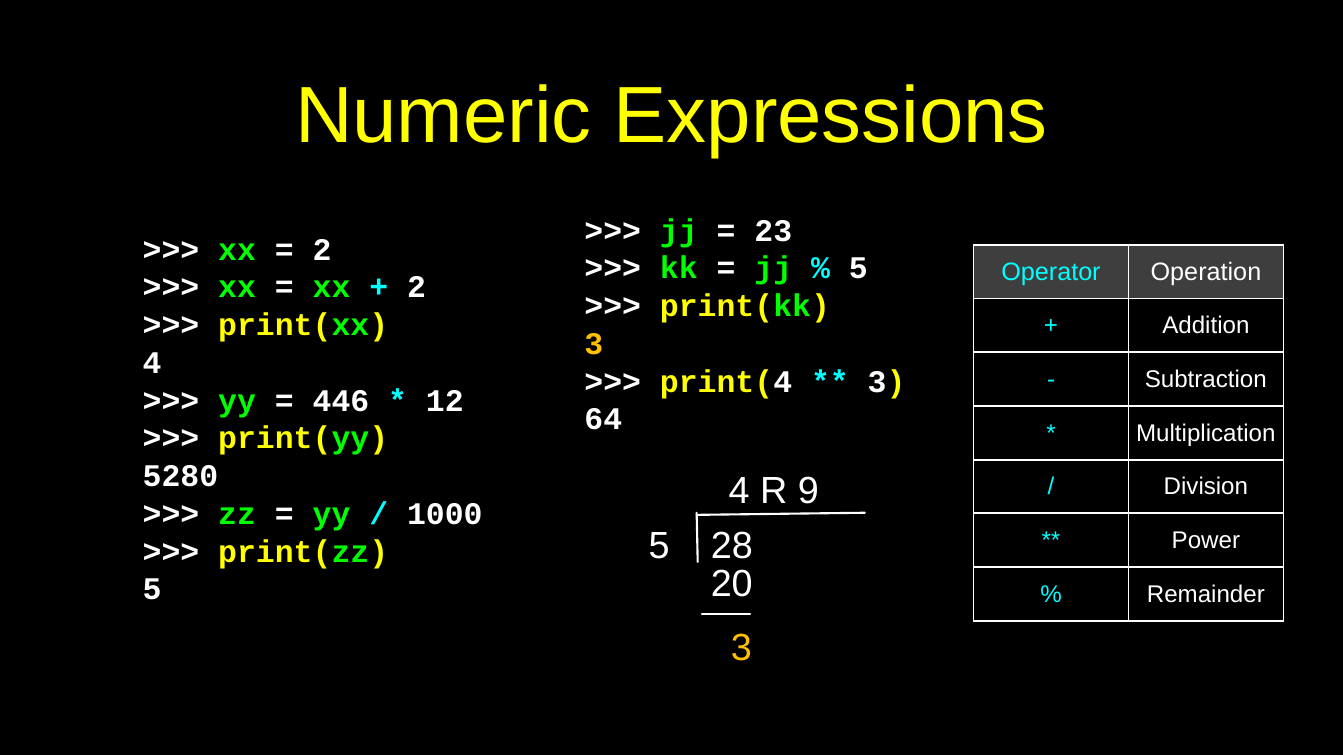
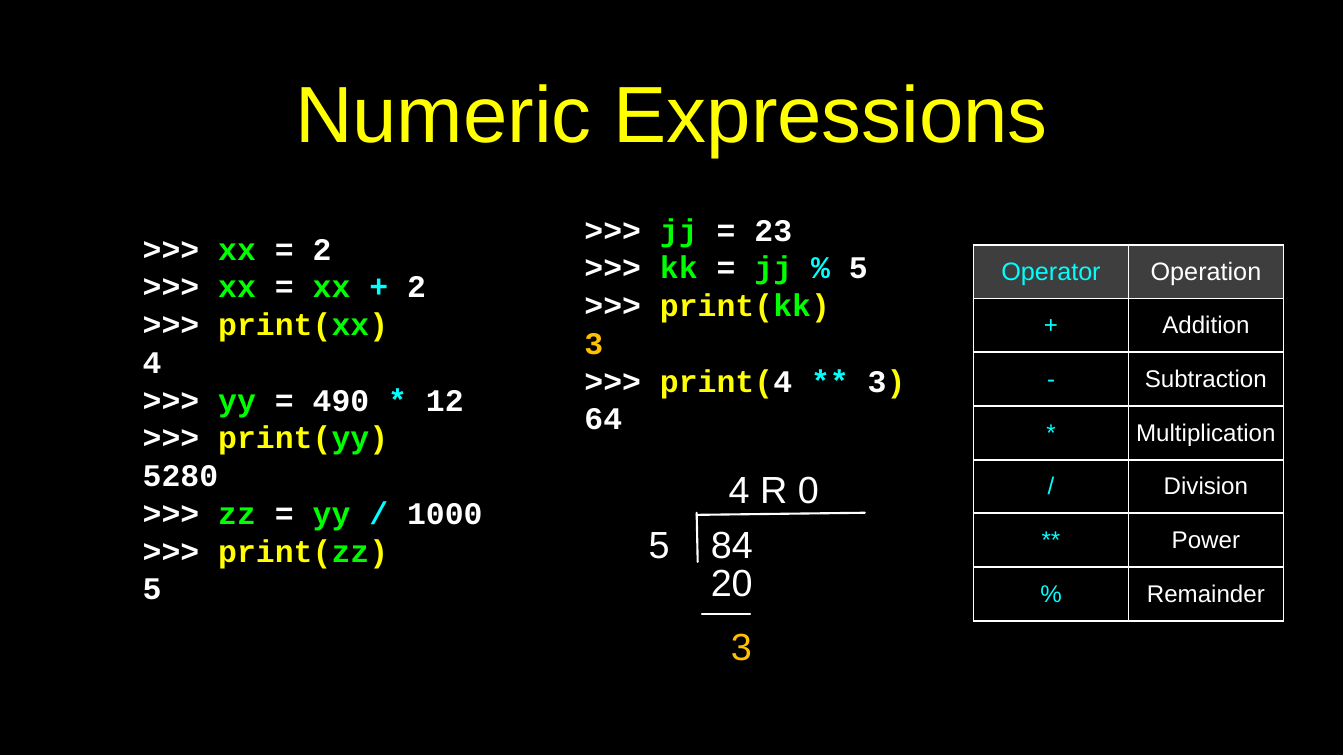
446: 446 -> 490
9: 9 -> 0
28: 28 -> 84
